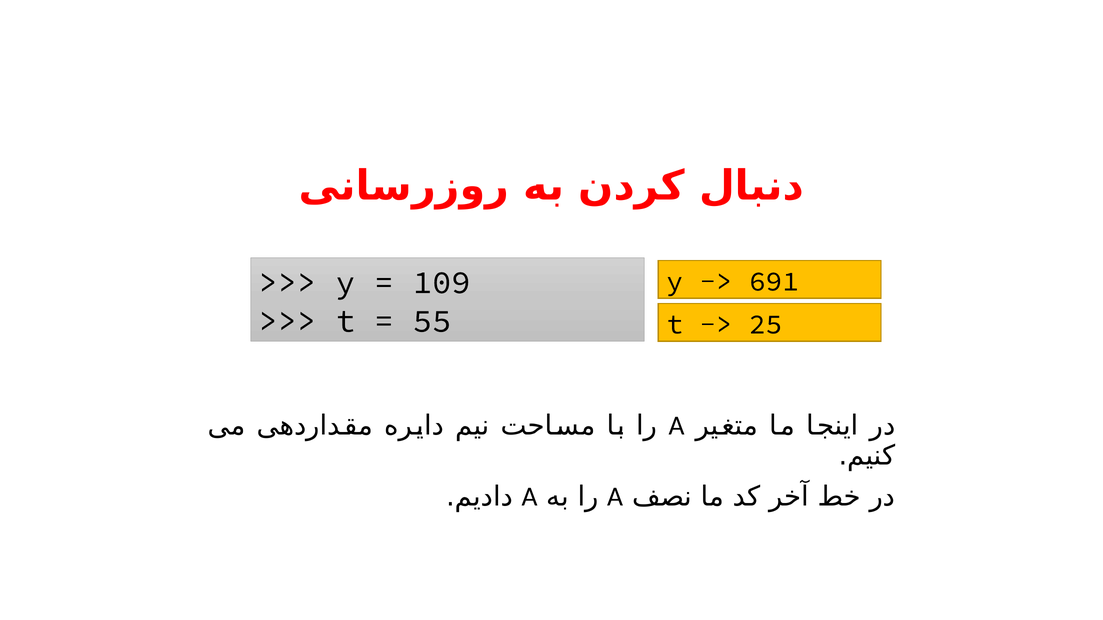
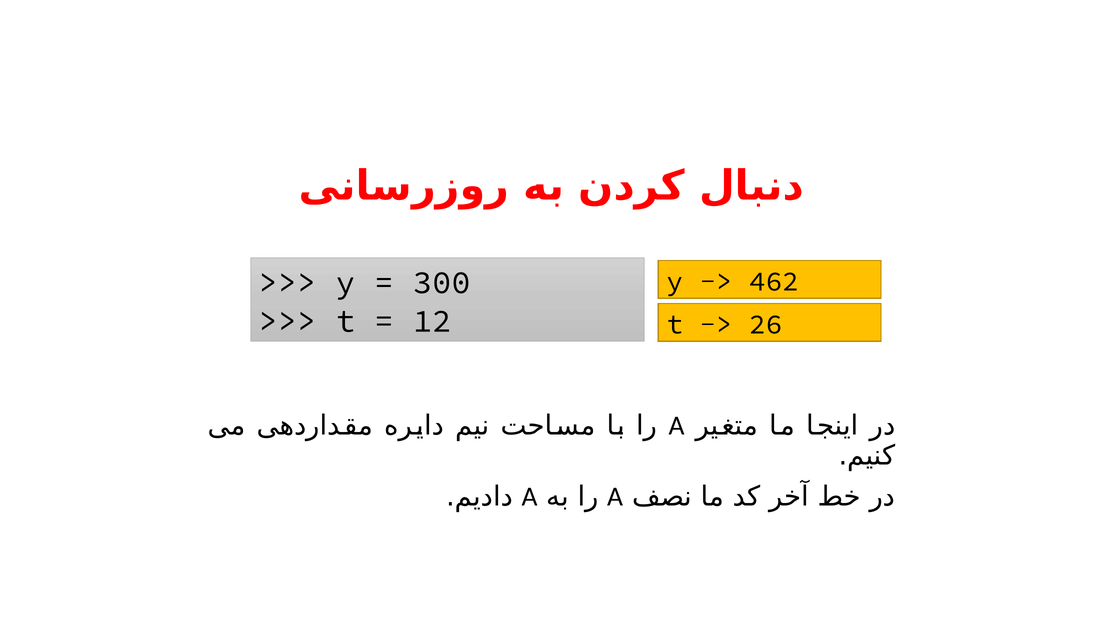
691: 691 -> 462
109: 109 -> 300
55: 55 -> 12
25: 25 -> 26
